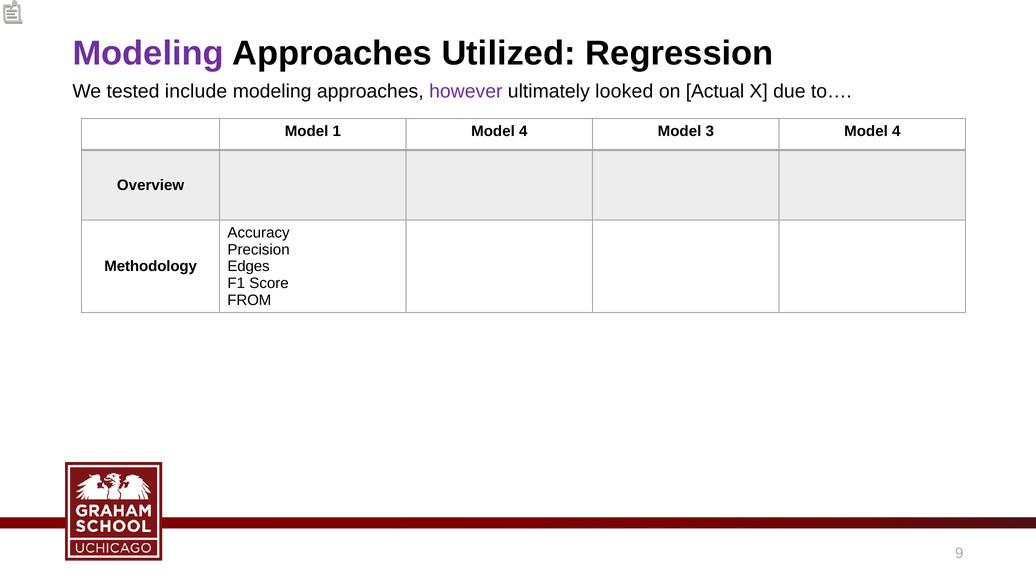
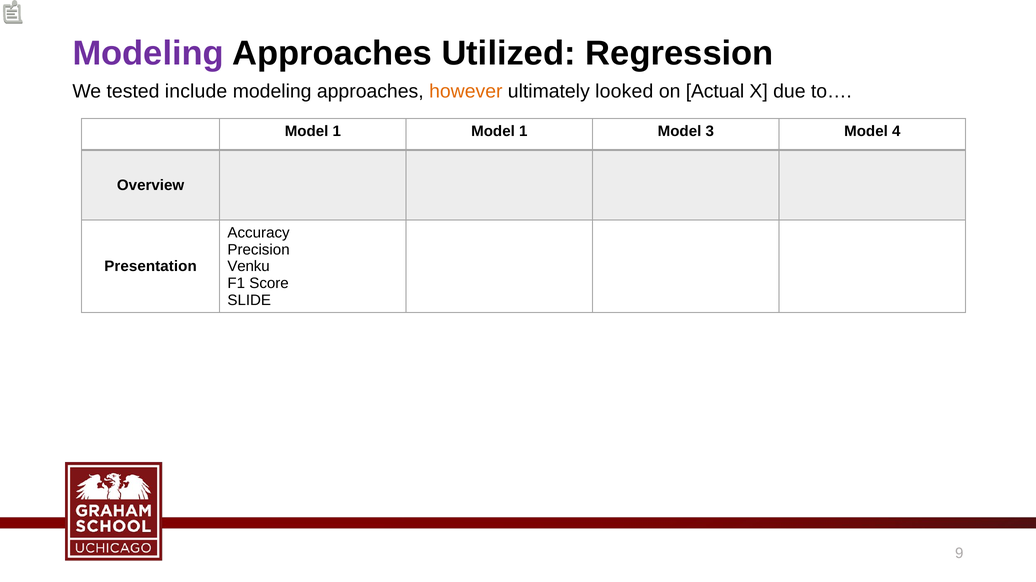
however colour: purple -> orange
1 Model 4: 4 -> 1
Methodology: Methodology -> Presentation
Edges: Edges -> Venku
FROM: FROM -> SLIDE
